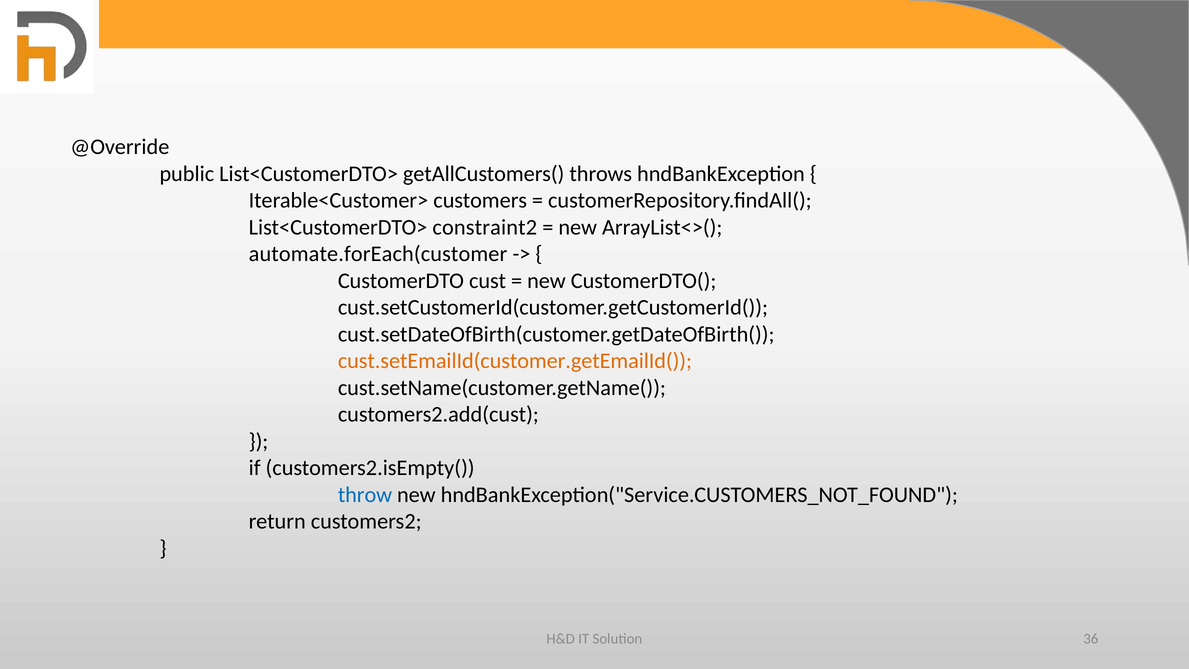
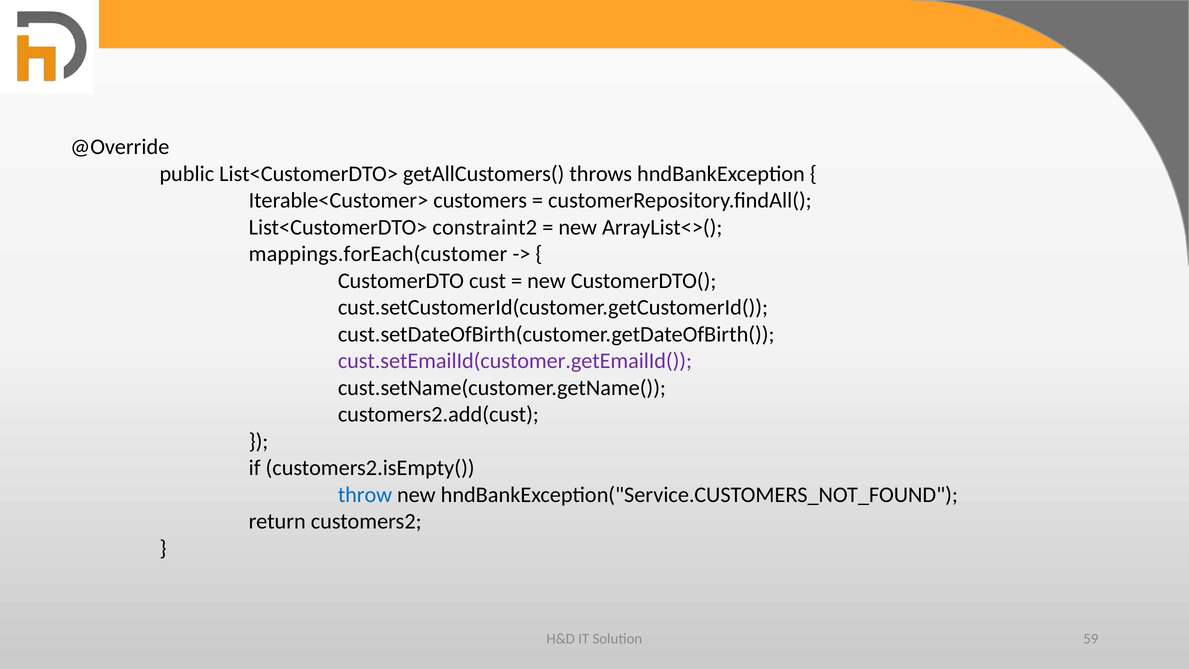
automate.forEach(customer: automate.forEach(customer -> mappings.forEach(customer
cust.setEmailId(customer.getEmailId( colour: orange -> purple
36: 36 -> 59
